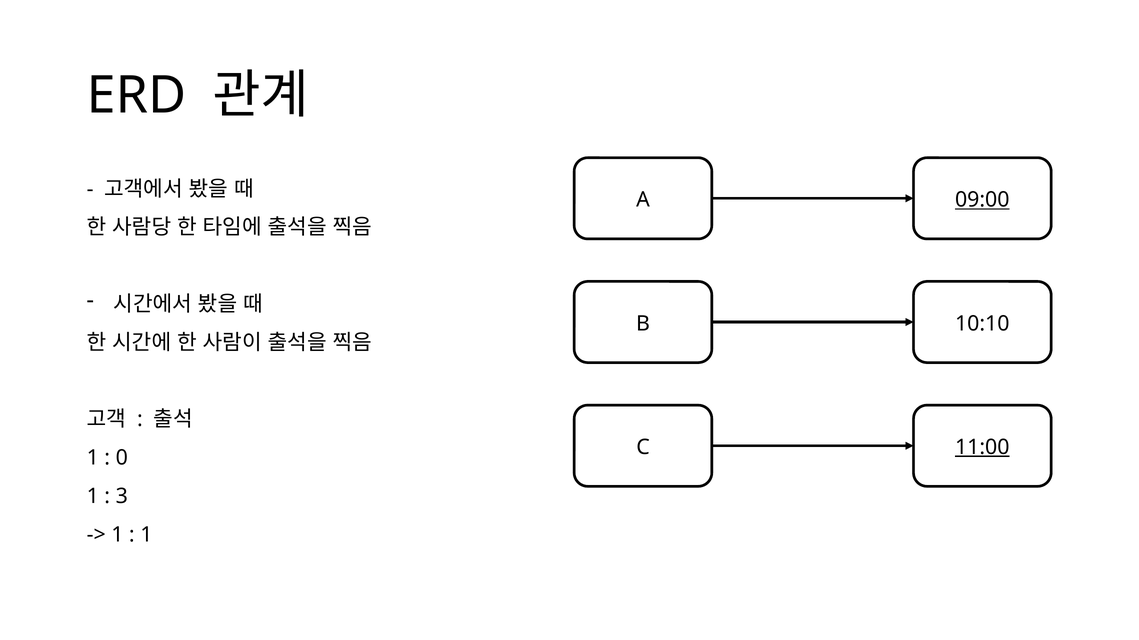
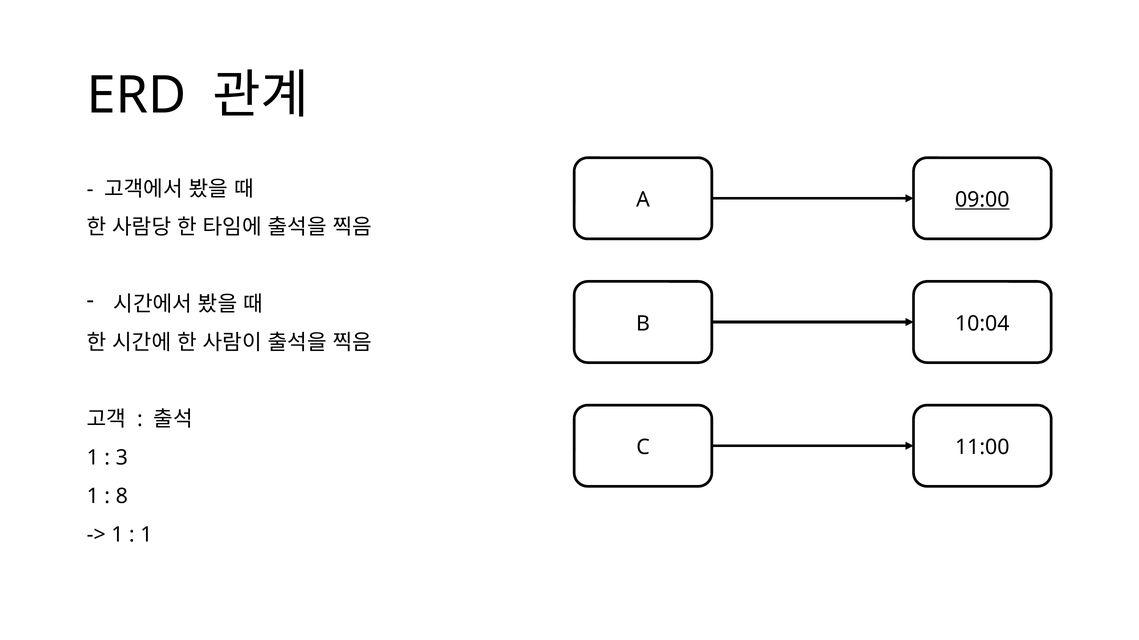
10:10: 10:10 -> 10:04
11:00 underline: present -> none
0: 0 -> 3
3: 3 -> 8
